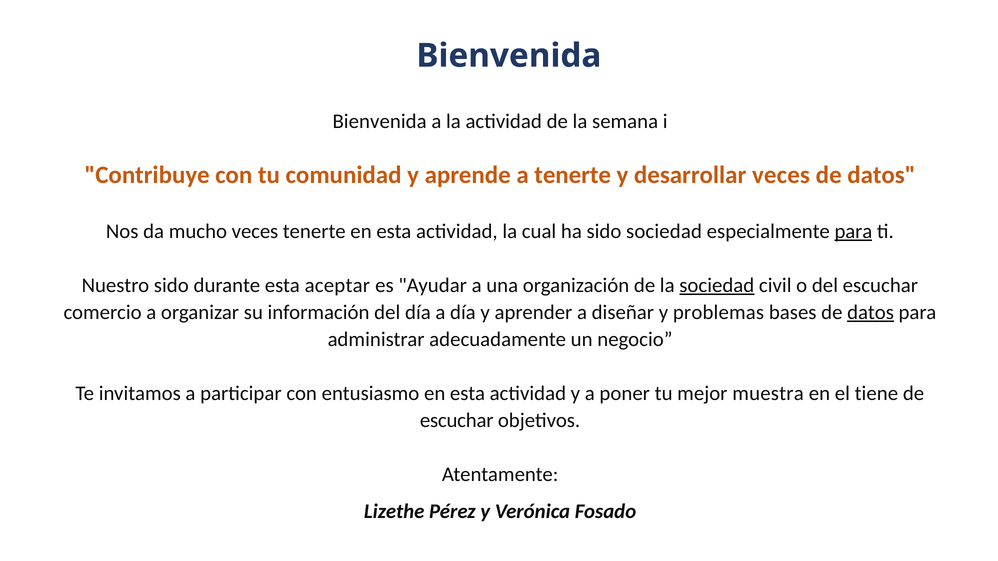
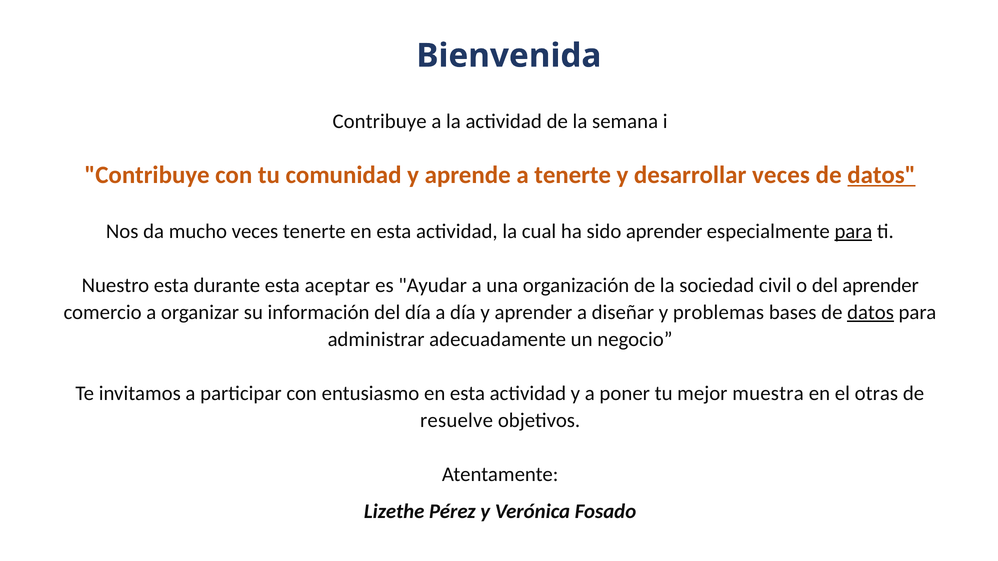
Bienvenida at (380, 121): Bienvenida -> Contribuye
datos at (881, 175) underline: none -> present
sido sociedad: sociedad -> aprender
Nuestro sido: sido -> esta
sociedad at (717, 286) underline: present -> none
del escuchar: escuchar -> aprender
tiene: tiene -> otras
escuchar at (457, 421): escuchar -> resuelve
